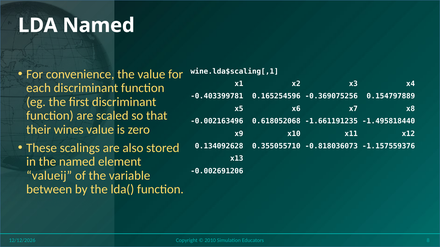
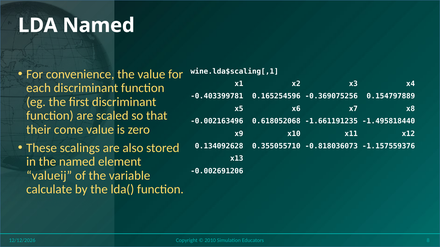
wines: wines -> come
between: between -> calculate
